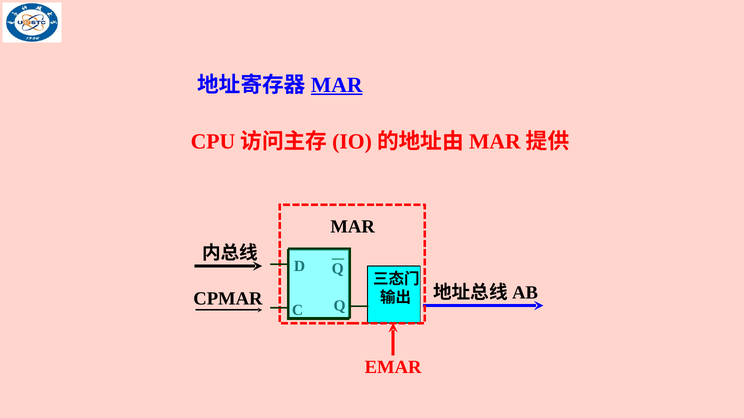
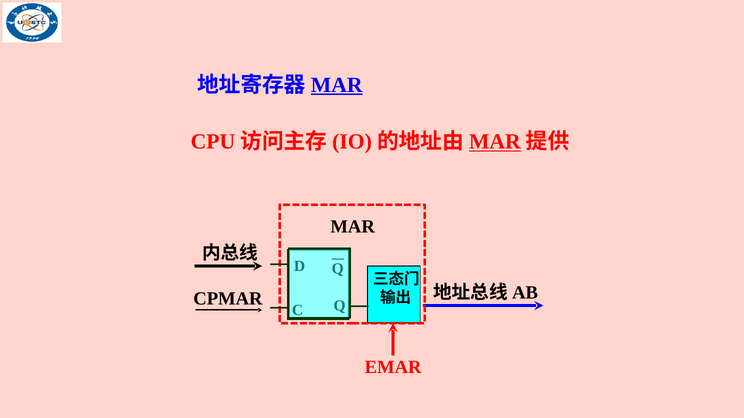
MAR at (495, 142) underline: none -> present
